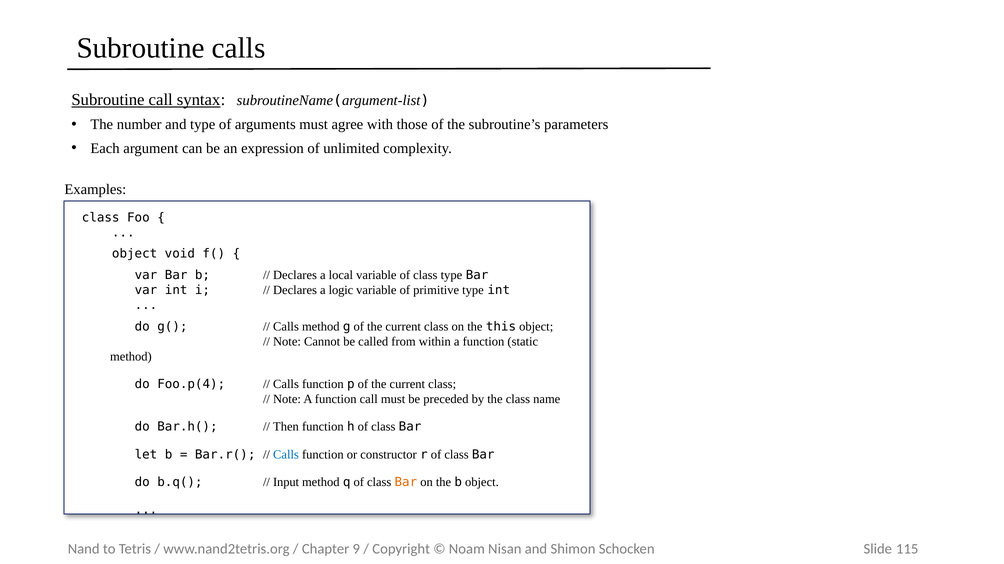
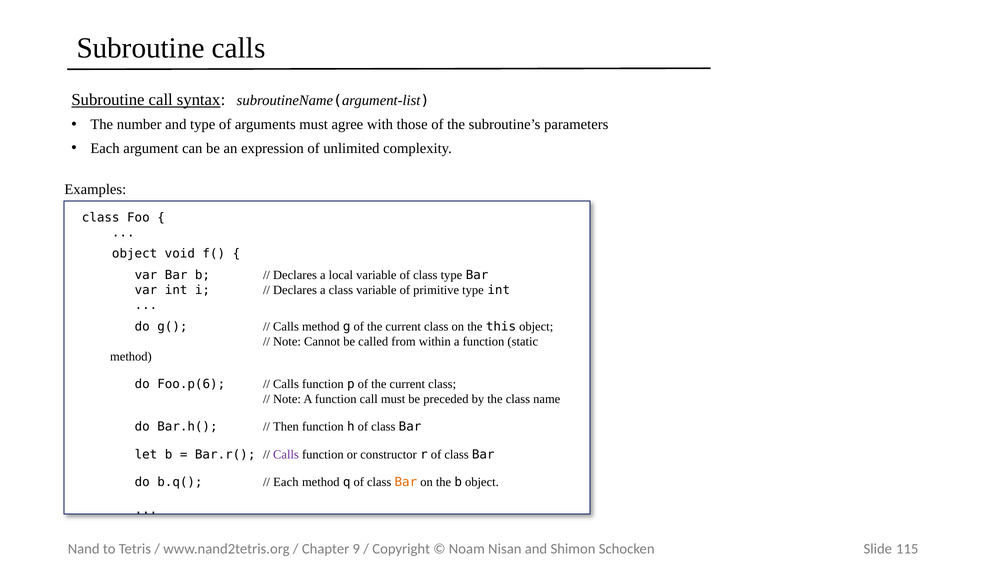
a logic: logic -> class
Foo.p(4: Foo.p(4 -> Foo.p(6
Calls at (286, 455) colour: blue -> purple
Input at (286, 483): Input -> Each
